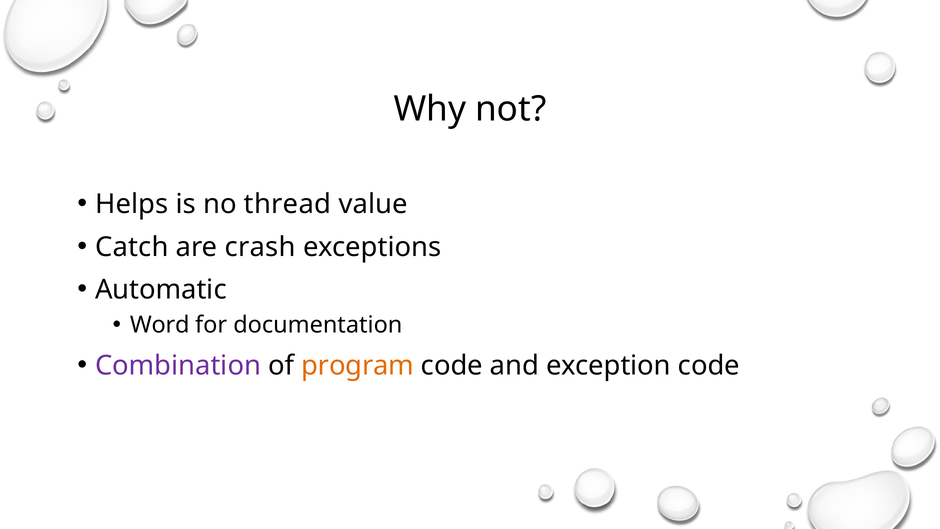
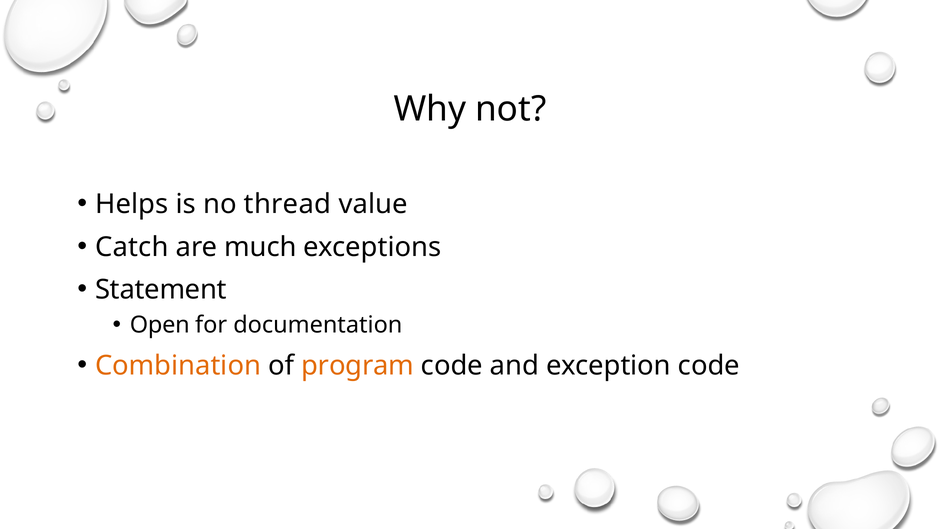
crash: crash -> much
Automatic: Automatic -> Statement
Word: Word -> Open
Combination colour: purple -> orange
